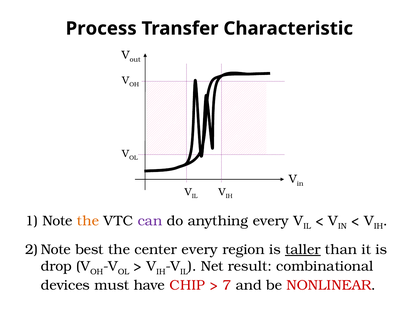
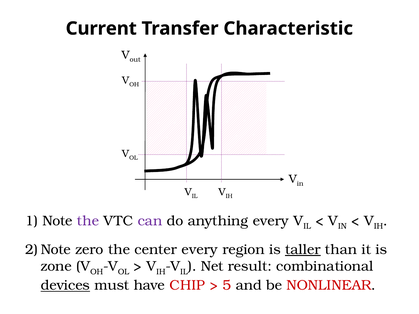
Process: Process -> Current
the at (88, 221) colour: orange -> purple
best: best -> zero
drop: drop -> zone
devices underline: none -> present
7: 7 -> 5
